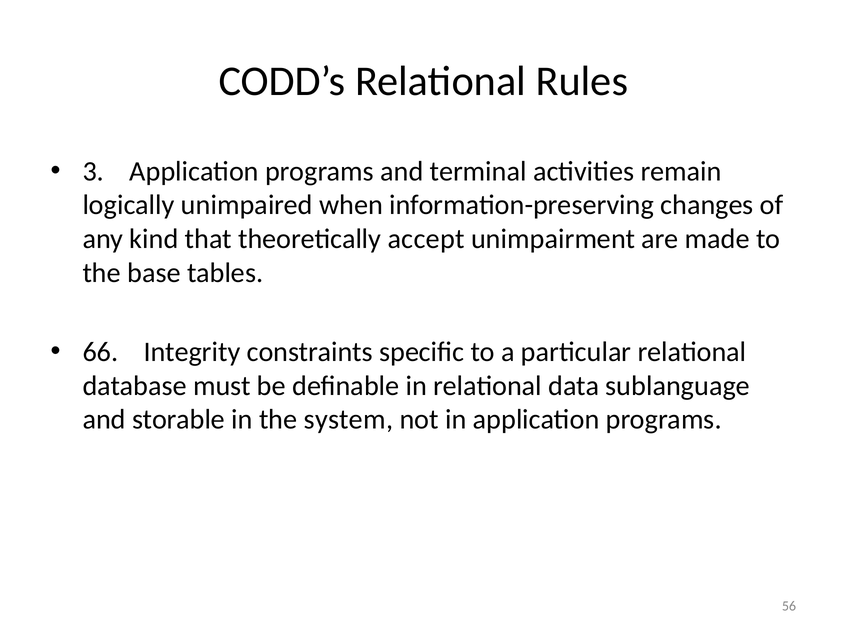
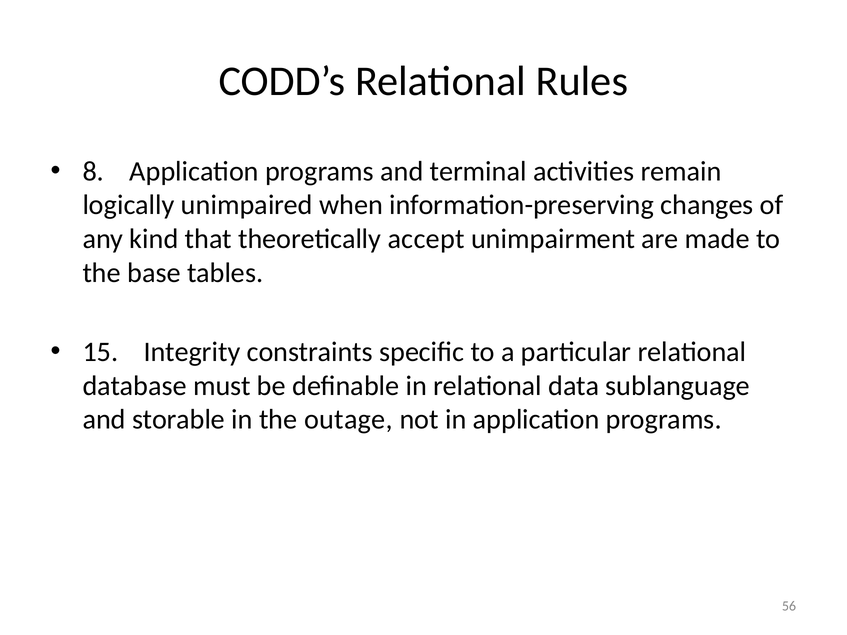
3: 3 -> 8
66: 66 -> 15
system: system -> outage
